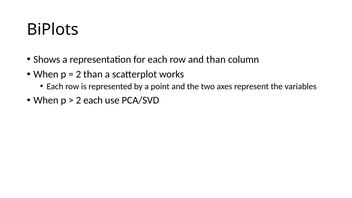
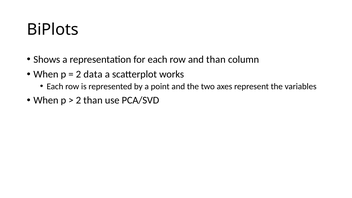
2 than: than -> data
2 each: each -> than
